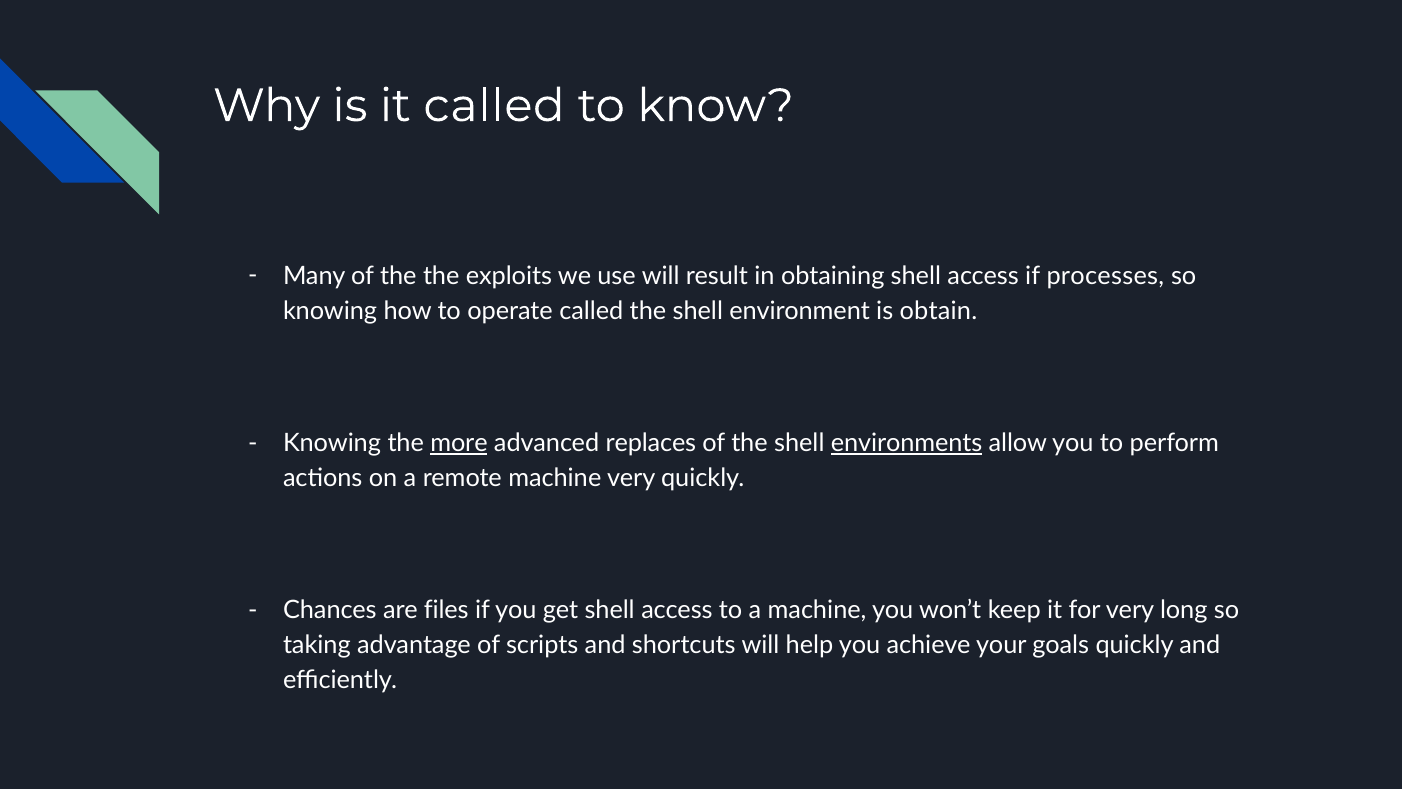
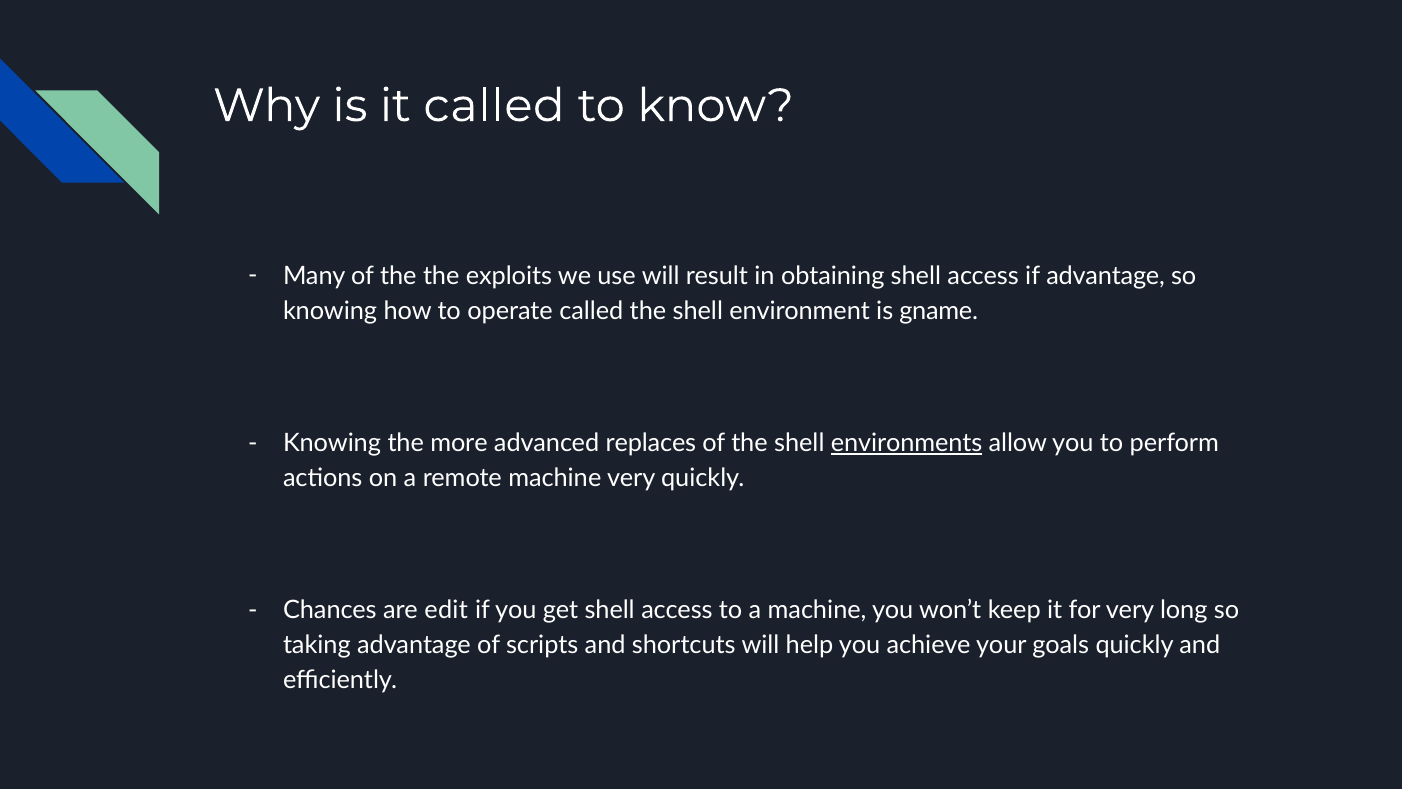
if processes: processes -> advantage
obtain: obtain -> gname
more underline: present -> none
files: files -> edit
